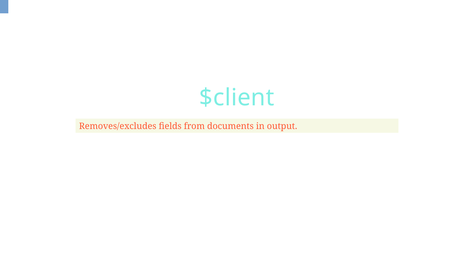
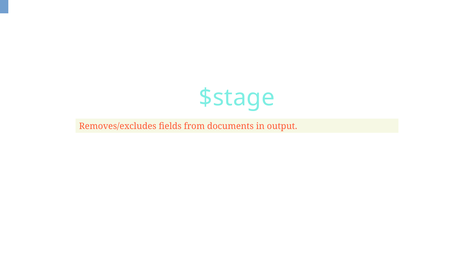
$client: $client -> $stage
